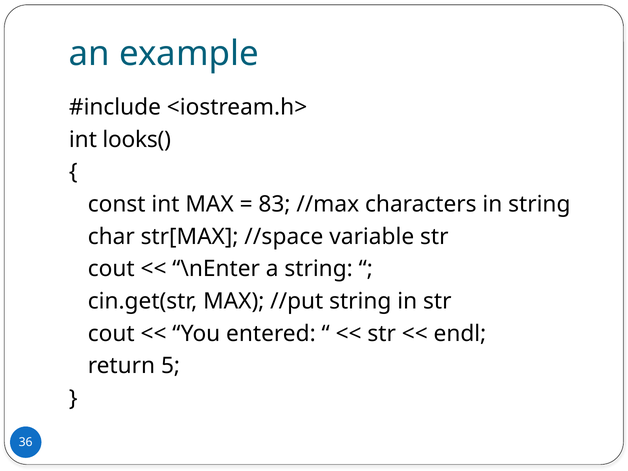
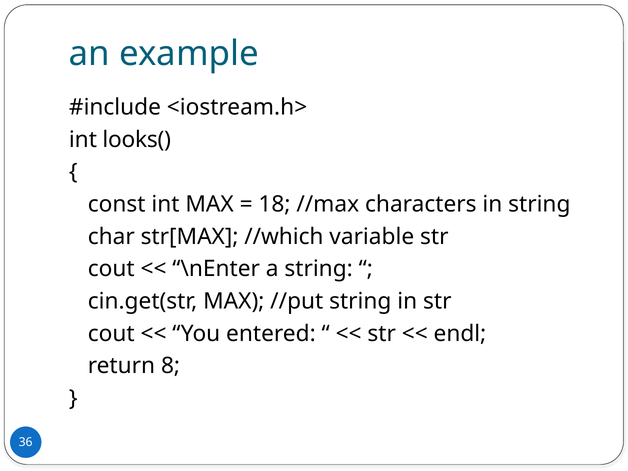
83: 83 -> 18
//space: //space -> //which
5: 5 -> 8
